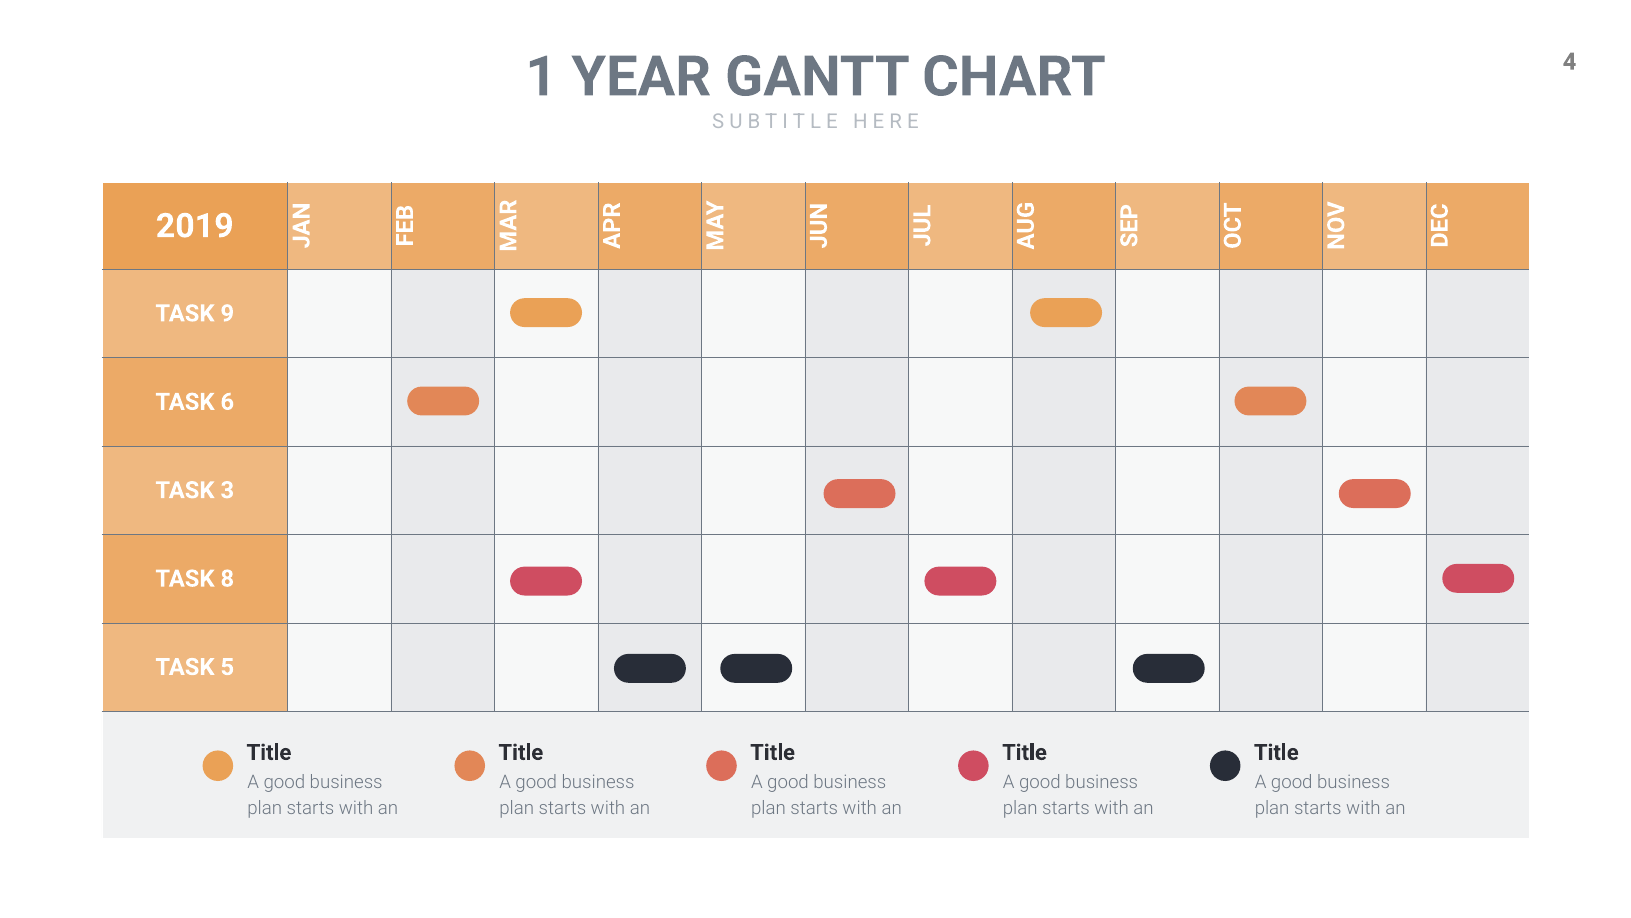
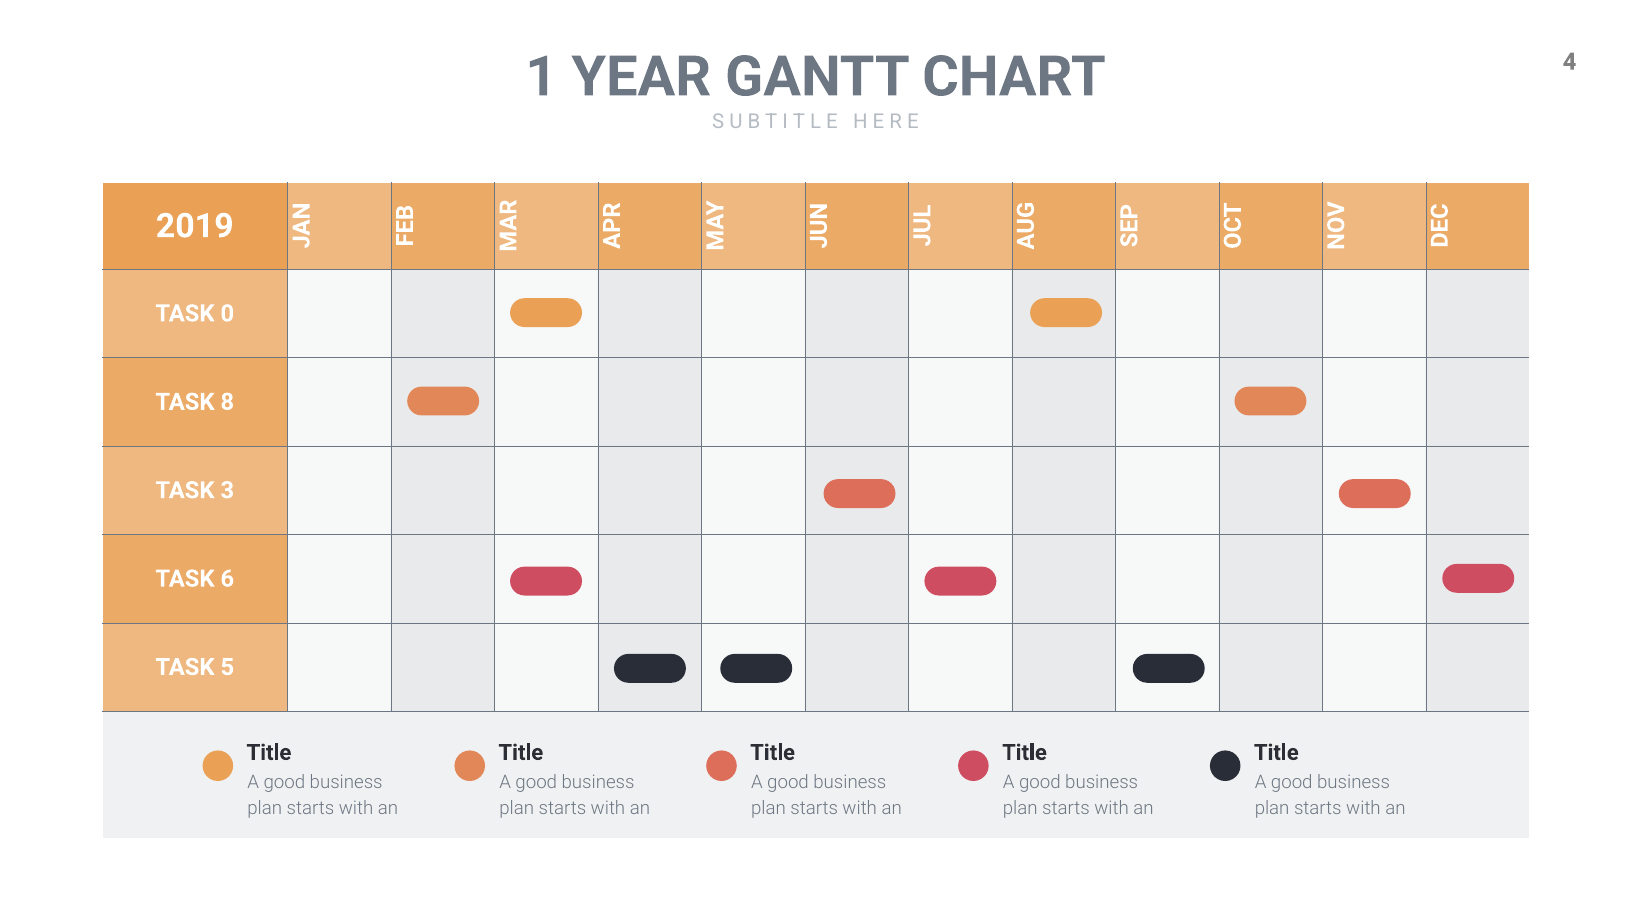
9: 9 -> 0
6: 6 -> 8
8: 8 -> 6
